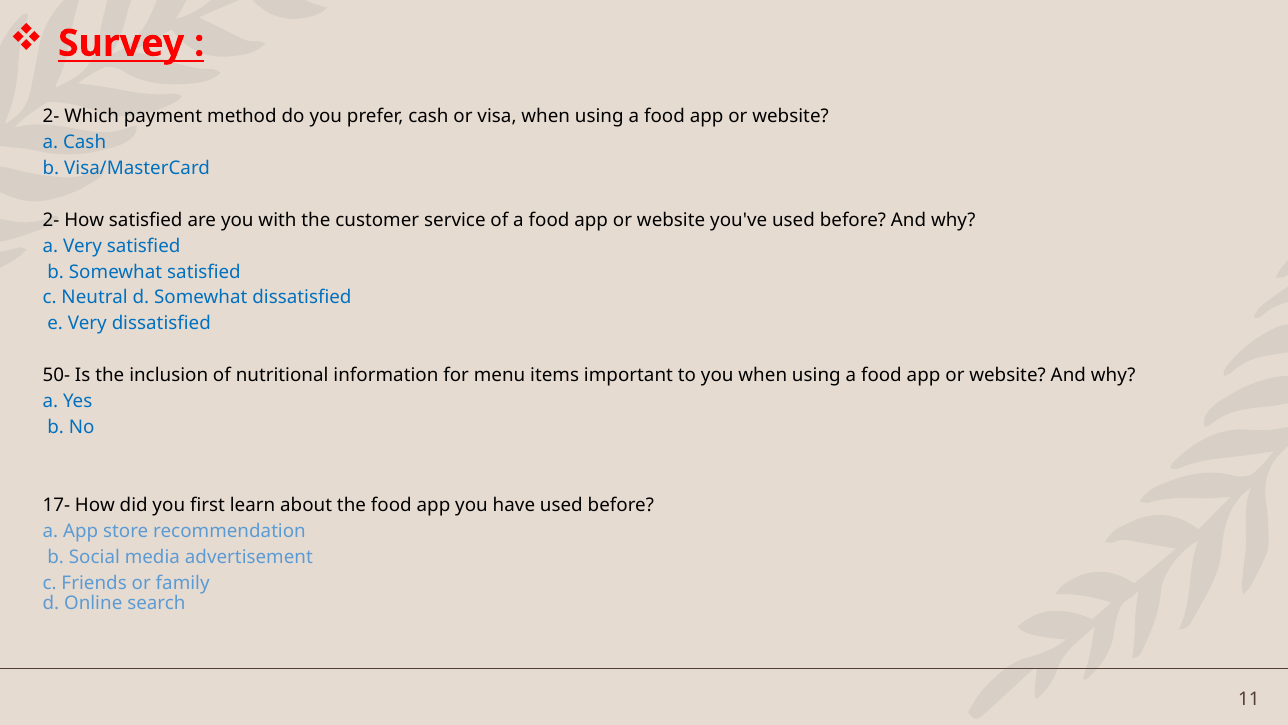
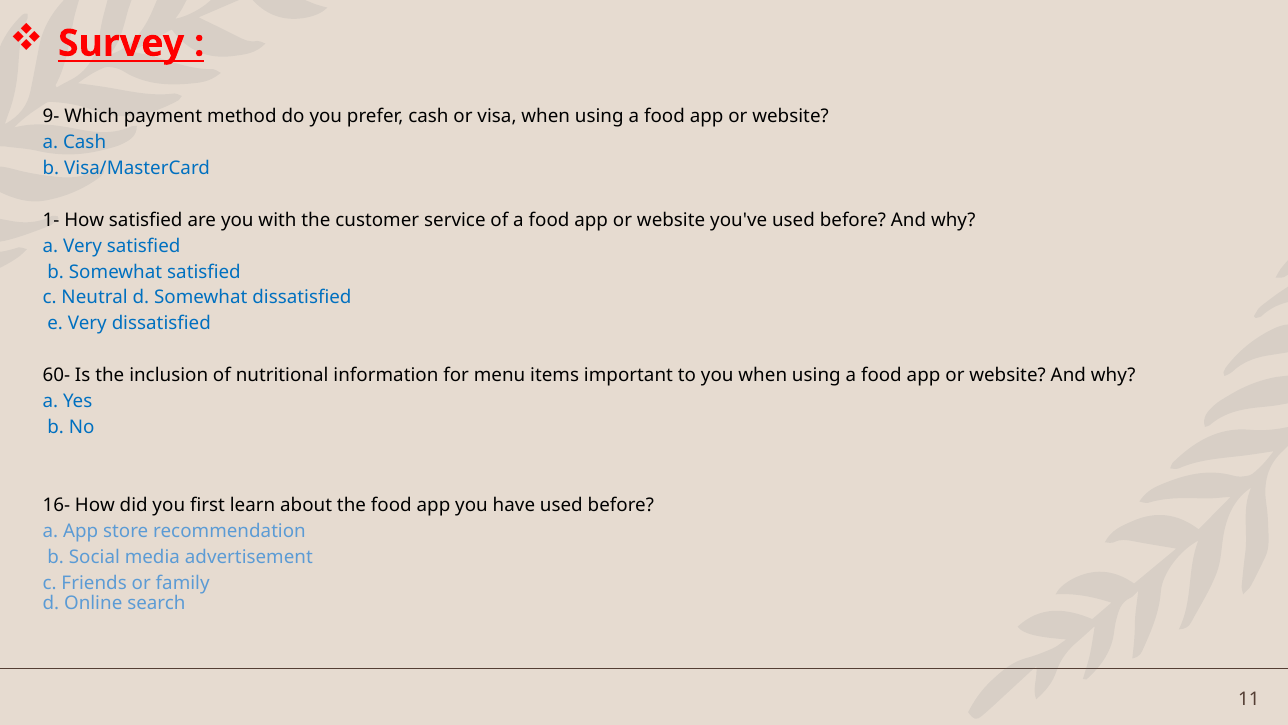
2- at (51, 116): 2- -> 9-
2- at (51, 220): 2- -> 1-
50-: 50- -> 60-
17-: 17- -> 16-
